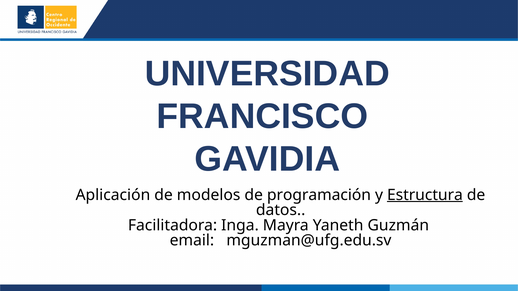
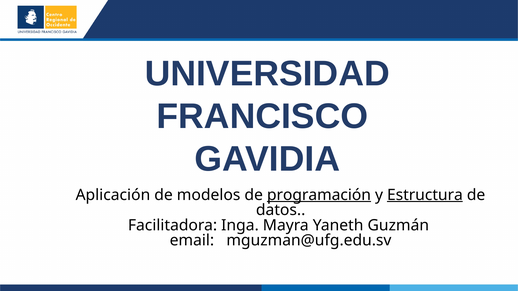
programación underline: none -> present
